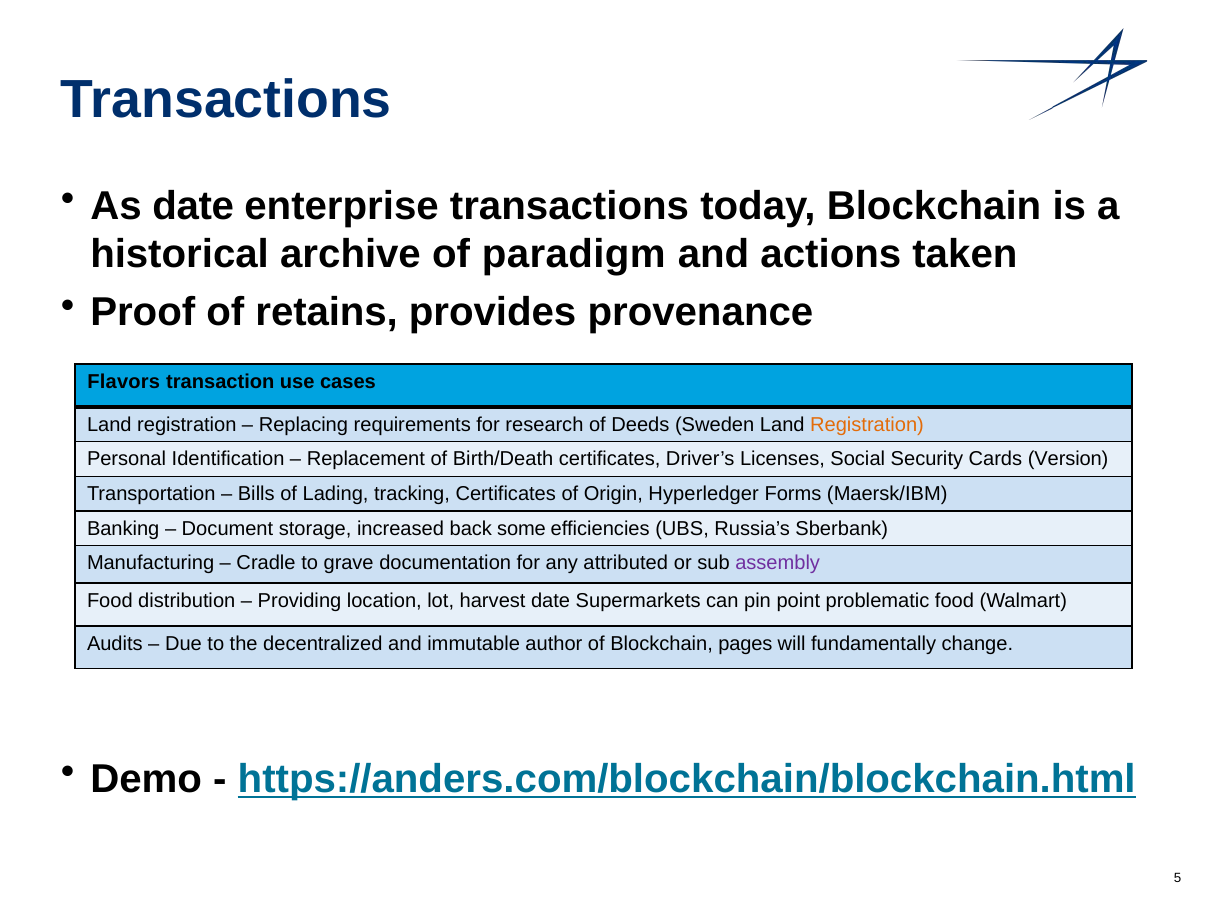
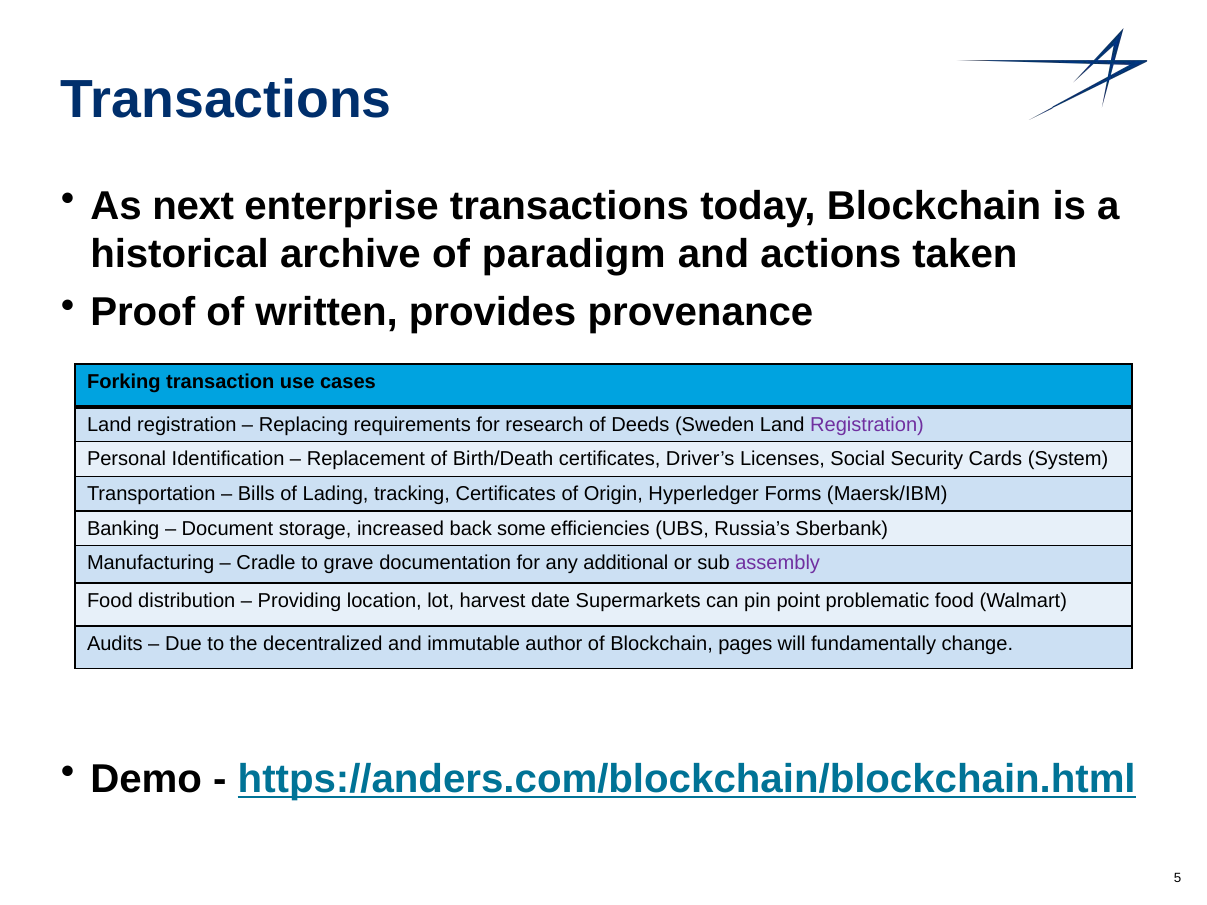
As date: date -> next
retains: retains -> written
Flavors: Flavors -> Forking
Registration at (867, 425) colour: orange -> purple
Version: Version -> System
attributed: attributed -> additional
